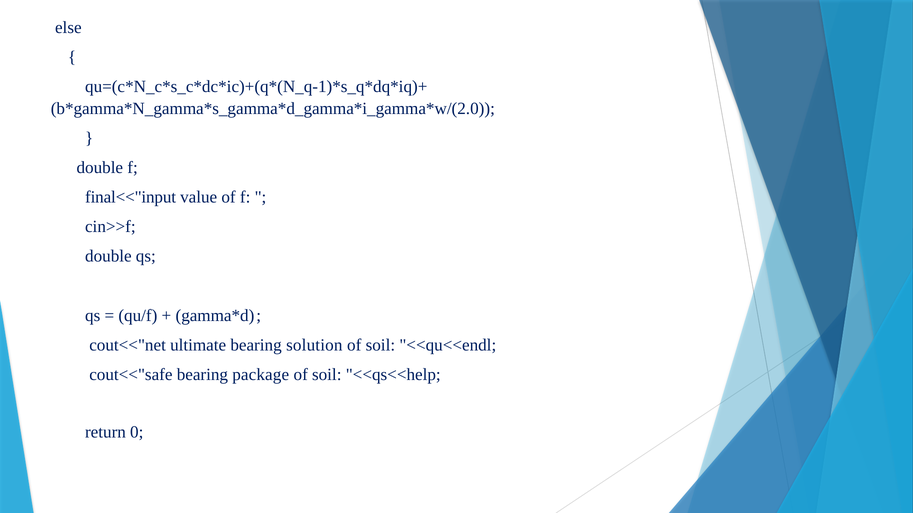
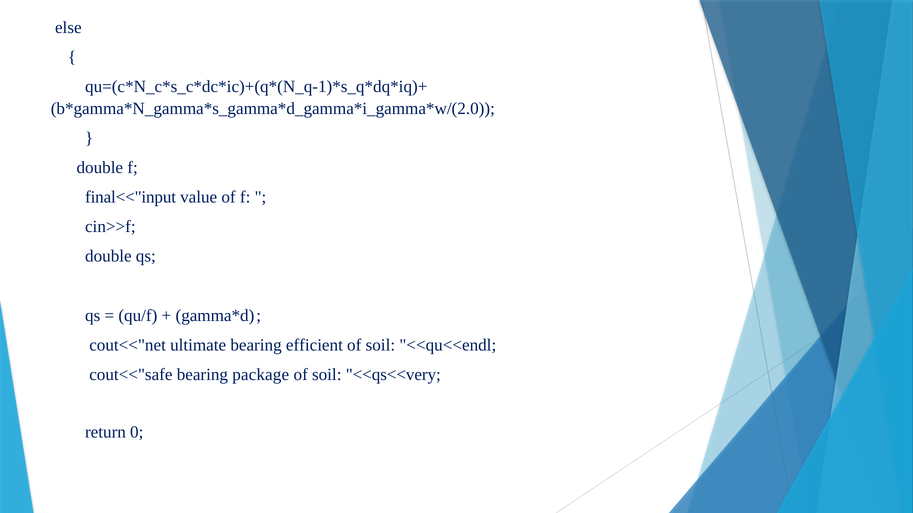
solution: solution -> efficient
<<qs<<help: <<qs<<help -> <<qs<<very
